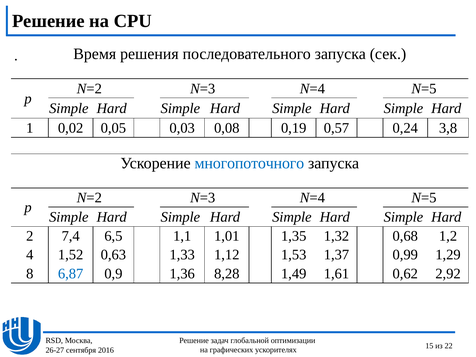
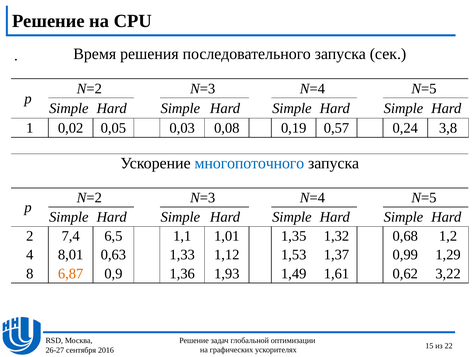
1,52: 1,52 -> 8,01
6,87 colour: blue -> orange
8,28: 8,28 -> 1,93
2,92: 2,92 -> 3,22
